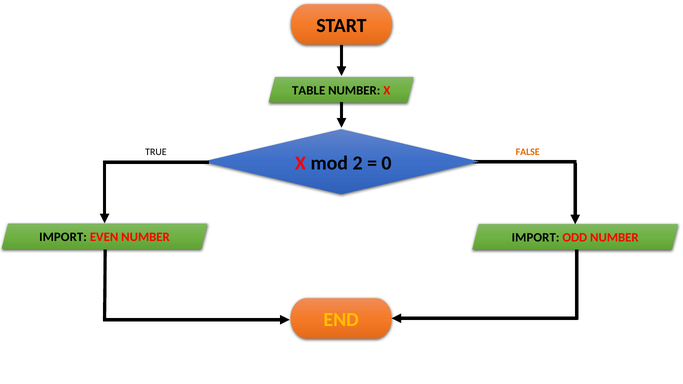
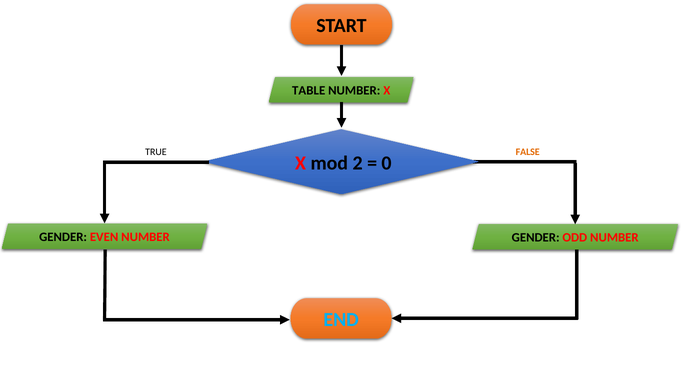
IMPORT at (63, 237): IMPORT -> GENDER
IMPORT at (536, 238): IMPORT -> GENDER
END colour: yellow -> light blue
